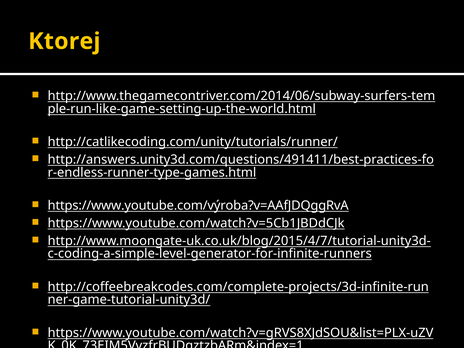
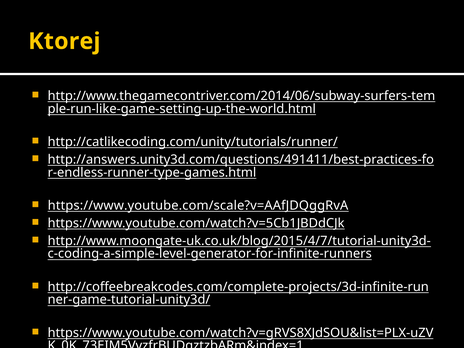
https://www.youtube.com/výroba?v=AAfJDQggRvA: https://www.youtube.com/výroba?v=AAfJDQggRvA -> https://www.youtube.com/scale?v=AAfJDQggRvA
